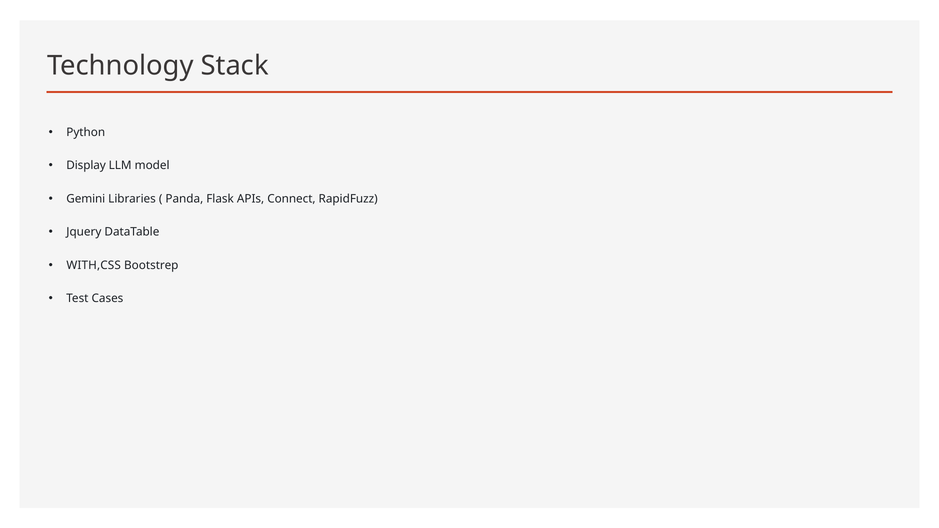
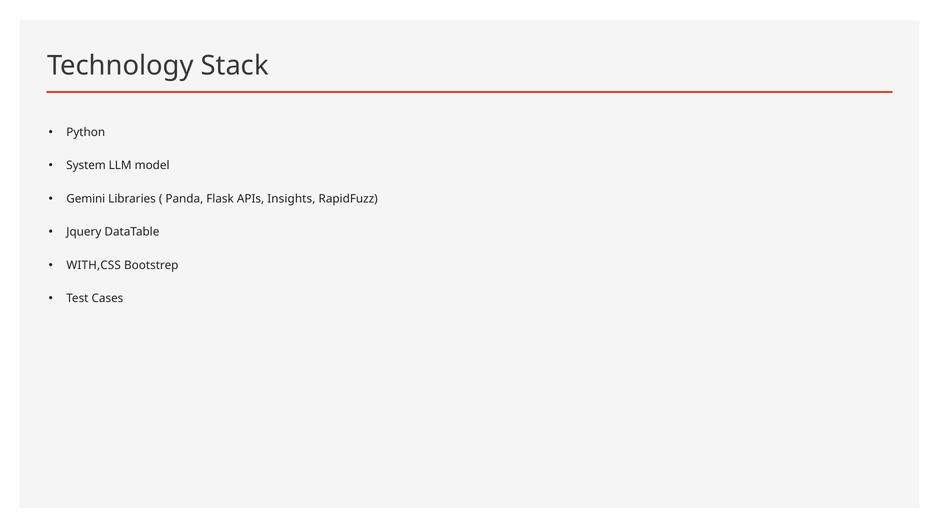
Display: Display -> System
Connect: Connect -> Insights
